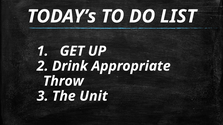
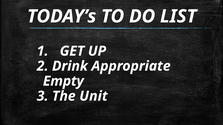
Throw: Throw -> Empty
